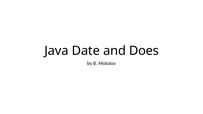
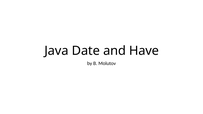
Does: Does -> Have
